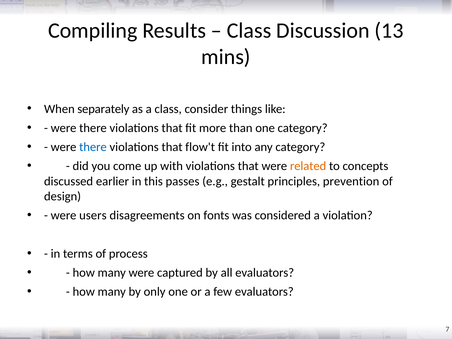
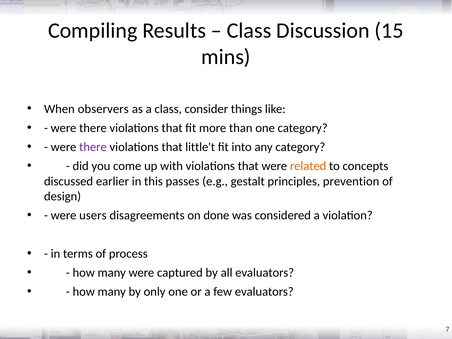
13: 13 -> 15
separately: separately -> observers
there at (93, 147) colour: blue -> purple
flow't: flow't -> little't
fonts: fonts -> done
